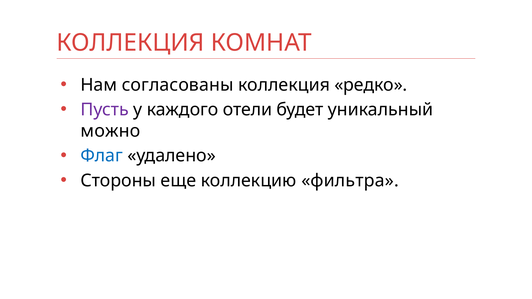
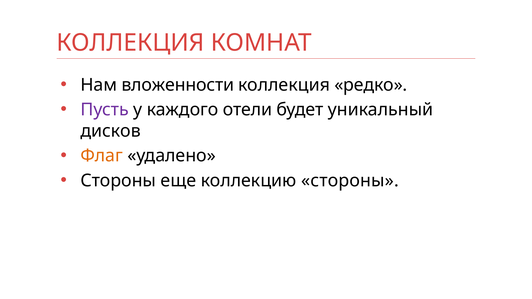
согласованы: согласованы -> вложенности
можно: можно -> дисков
Флаг colour: blue -> orange
коллекцию фильтра: фильтра -> стороны
